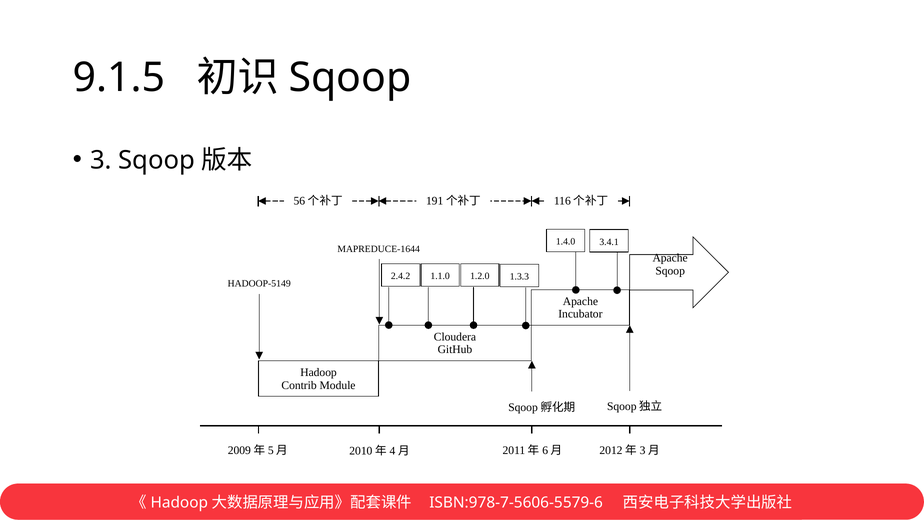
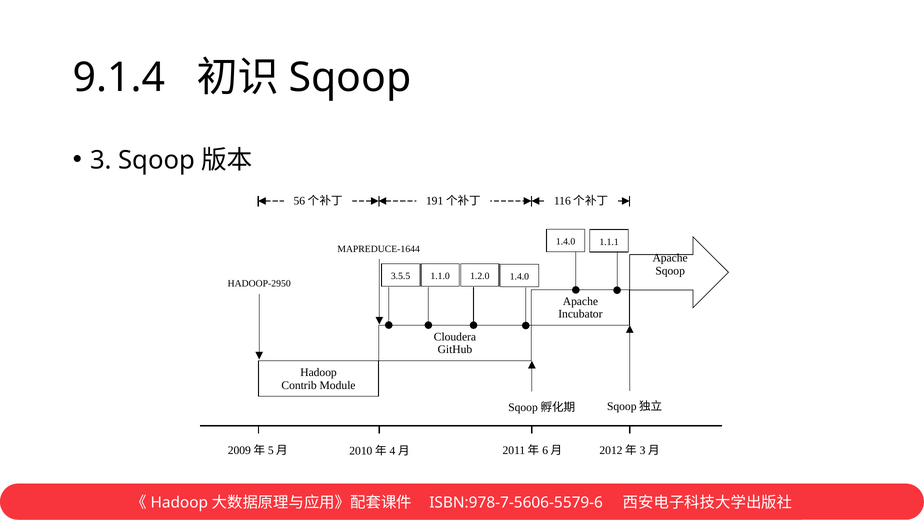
9.1.5: 9.1.5 -> 9.1.4
3.4.1: 3.4.1 -> 1.1.1
2.4.2: 2.4.2 -> 3.5.5
1.2.0 1.3.3: 1.3.3 -> 1.4.0
HADOOP-5149: HADOOP-5149 -> HADOOP-2950
